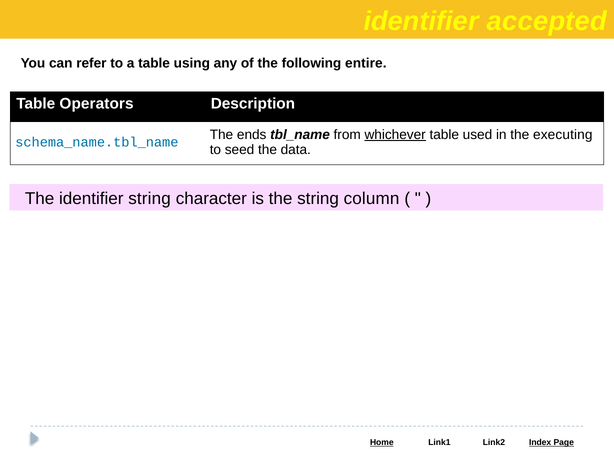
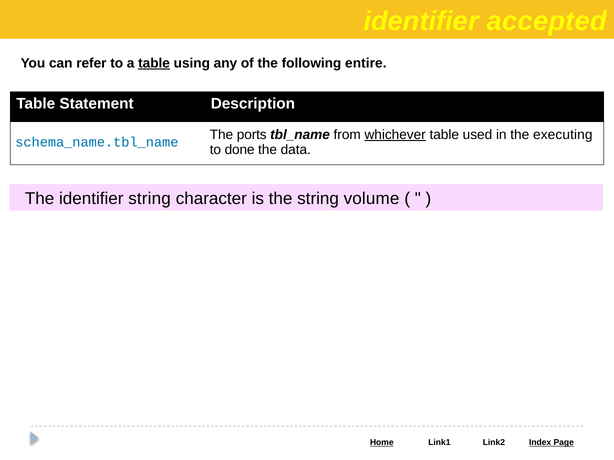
table at (154, 63) underline: none -> present
Operators: Operators -> Statement
ends: ends -> ports
seed: seed -> done
column: column -> volume
